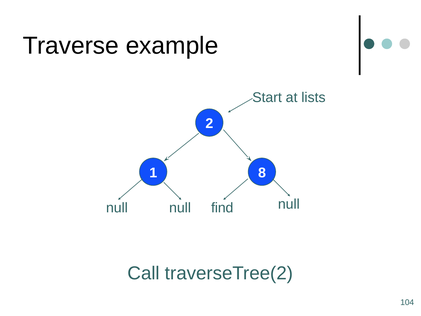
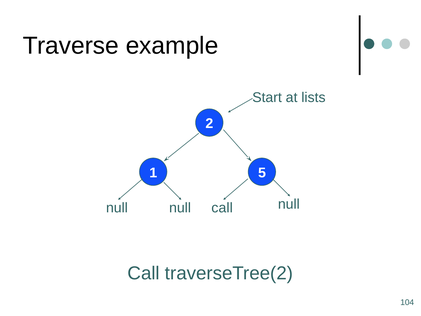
8: 8 -> 5
find at (222, 208): find -> call
